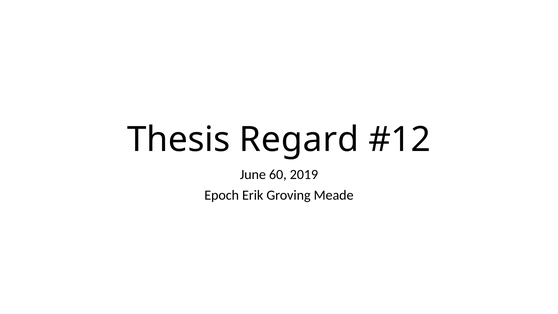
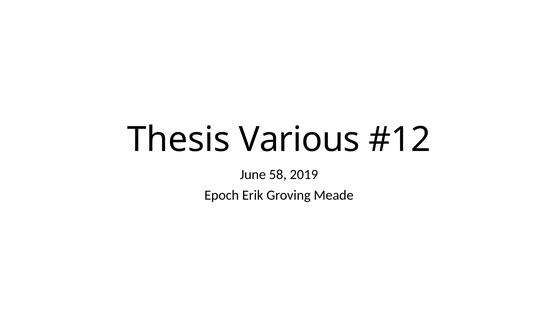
Regard: Regard -> Various
60: 60 -> 58
